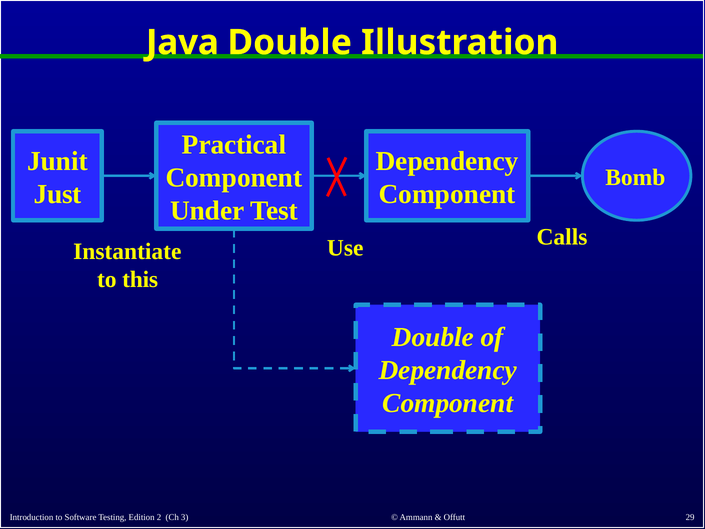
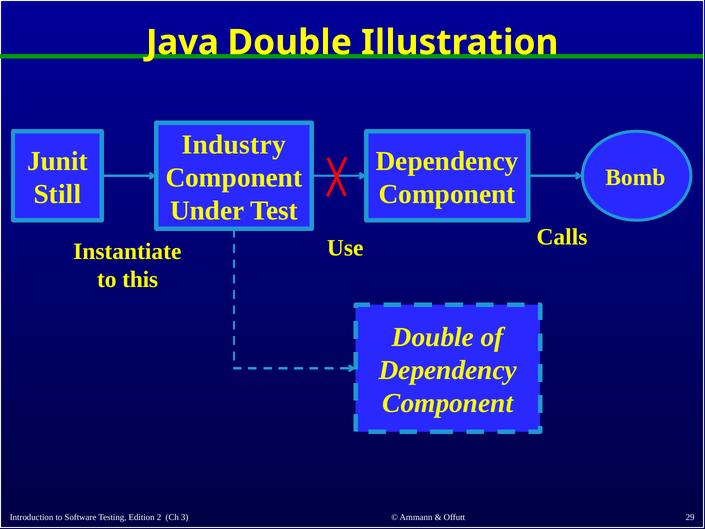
Practical: Practical -> Industry
Just: Just -> Still
